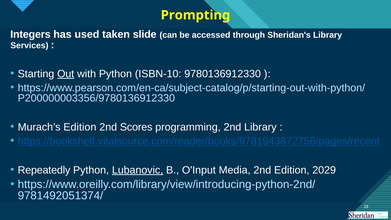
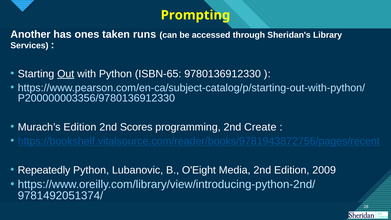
Integers: Integers -> Another
used: used -> ones
slide: slide -> runs
ISBN-10: ISBN-10 -> ISBN-65
2nd Library: Library -> Create
Lubanovic underline: present -> none
O'Input: O'Input -> O'Eight
2029: 2029 -> 2009
